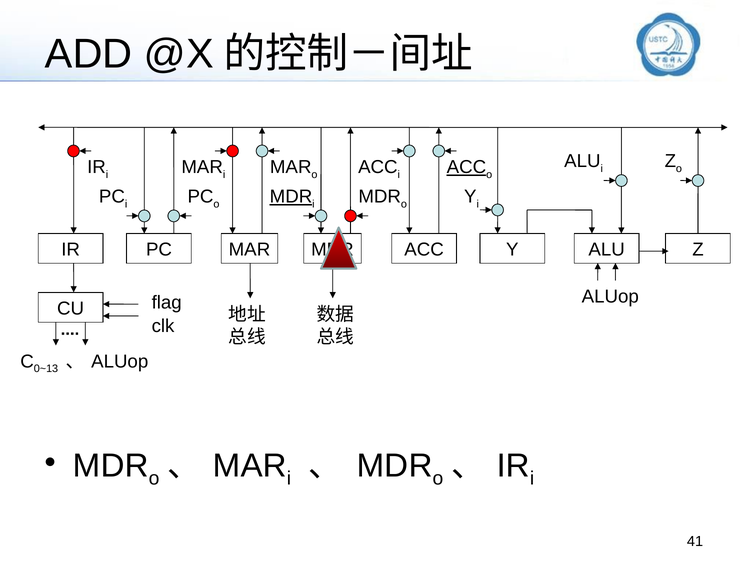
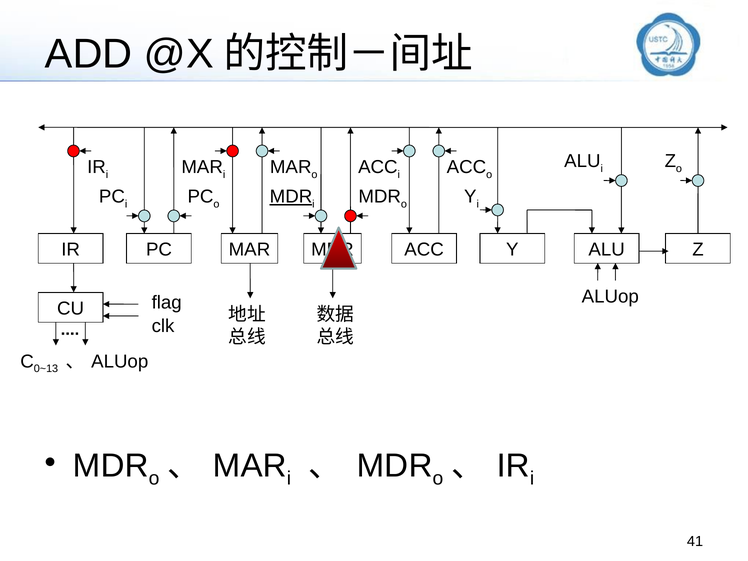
ACC at (466, 167) underline: present -> none
